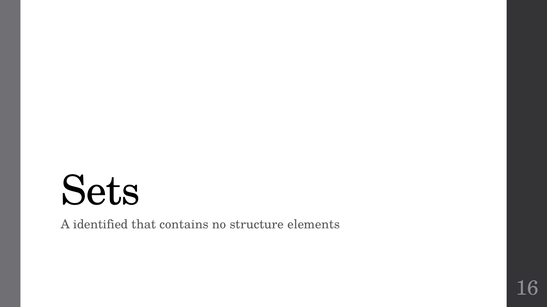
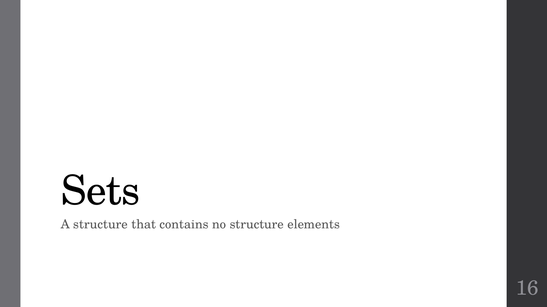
A identified: identified -> structure
